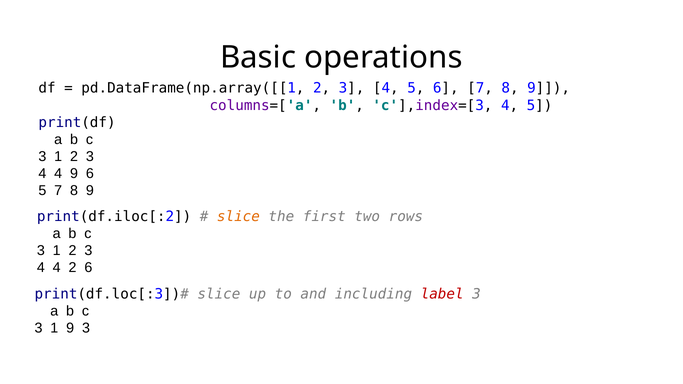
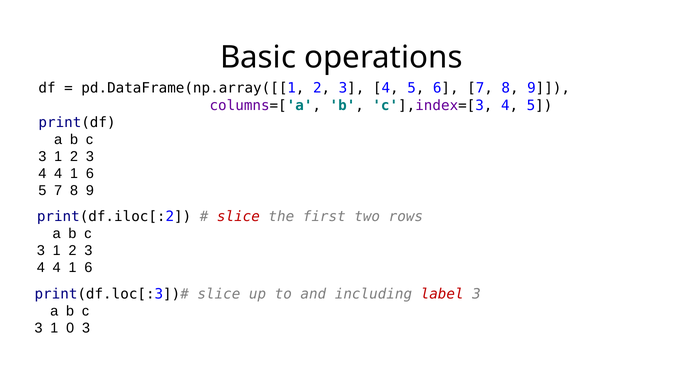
9 at (74, 174): 9 -> 1
slice at (238, 217) colour: orange -> red
2 at (73, 268): 2 -> 1
1 9: 9 -> 0
